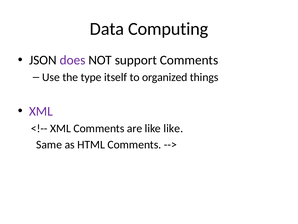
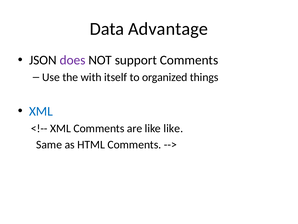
Computing: Computing -> Advantage
type: type -> with
XML at (41, 111) colour: purple -> blue
